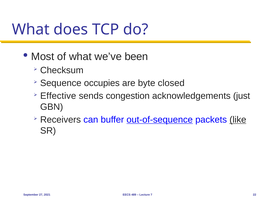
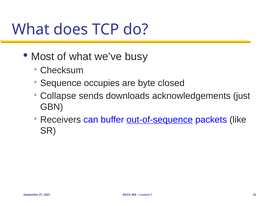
been: been -> busy
Effective: Effective -> Collapse
congestion: congestion -> downloads
like underline: present -> none
